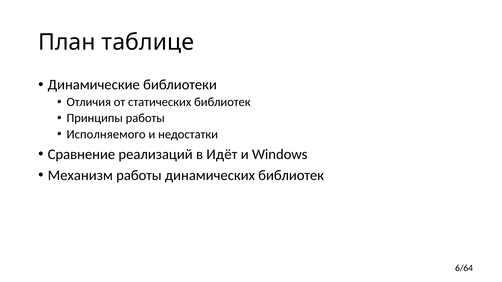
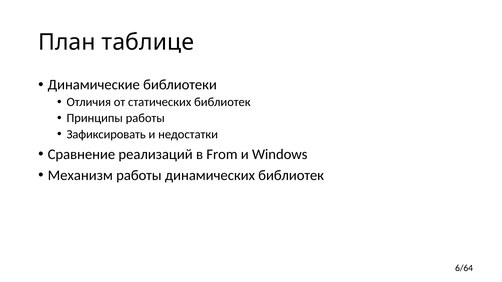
Исполняемого: Исполняемого -> Зафиксировать
Идёт: Идёт -> From
